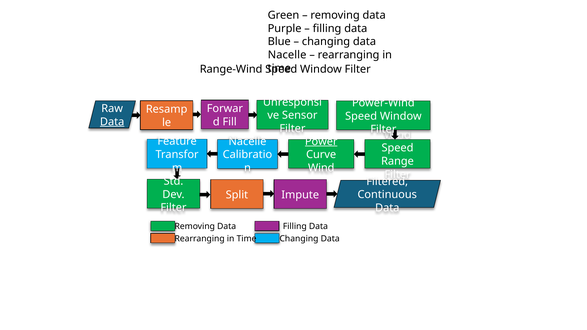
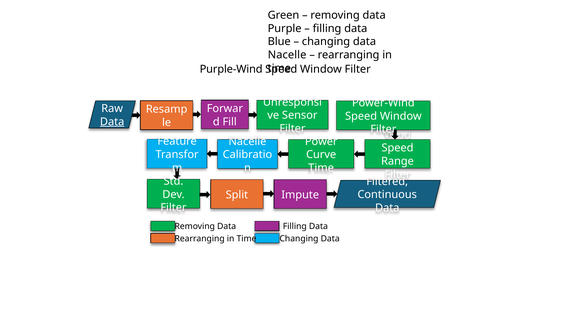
Range-Wind: Range-Wind -> Purple-Wind
Power underline: present -> none
Wind at (321, 168): Wind -> Time
